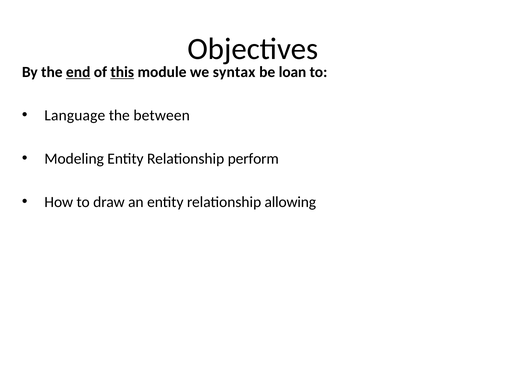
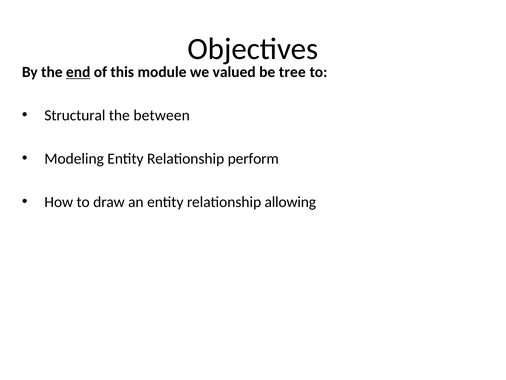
this underline: present -> none
syntax: syntax -> valued
loan: loan -> tree
Language: Language -> Structural
